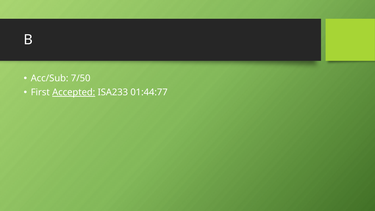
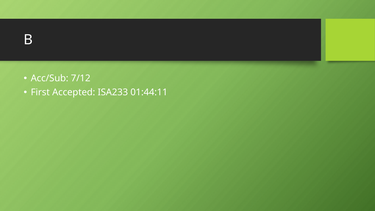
7/50: 7/50 -> 7/12
Accepted underline: present -> none
01:44:77: 01:44:77 -> 01:44:11
